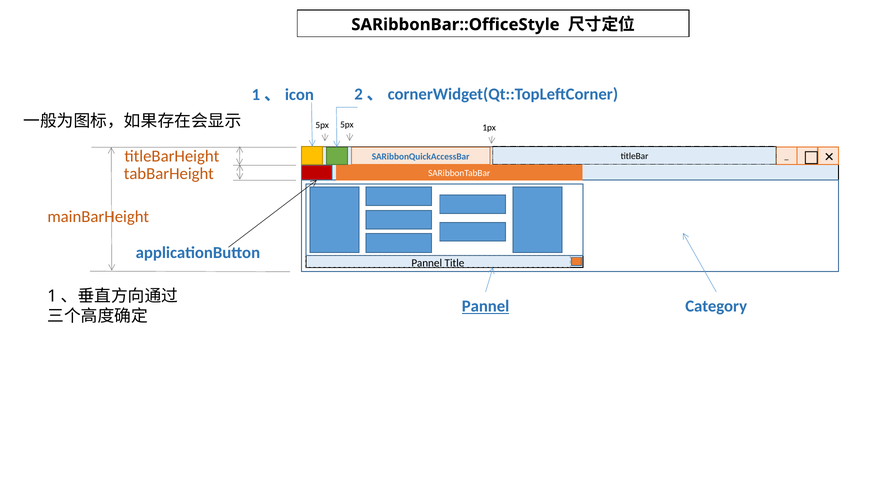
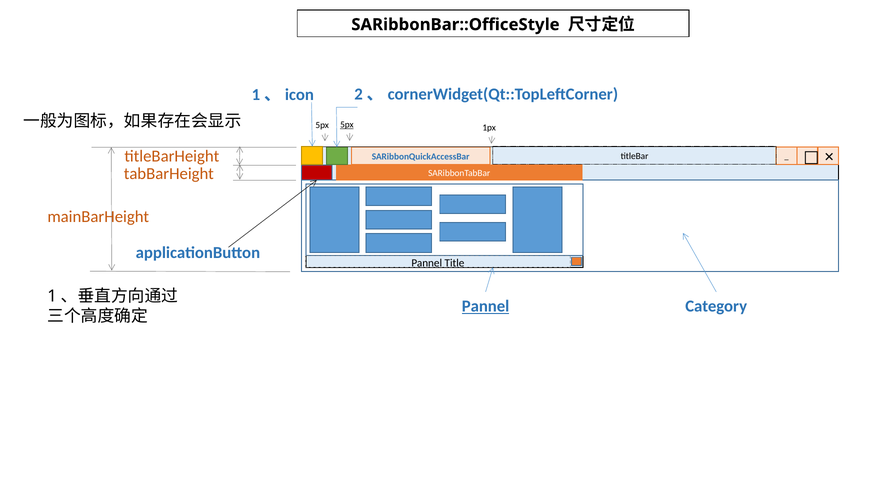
5px at (347, 125) underline: none -> present
